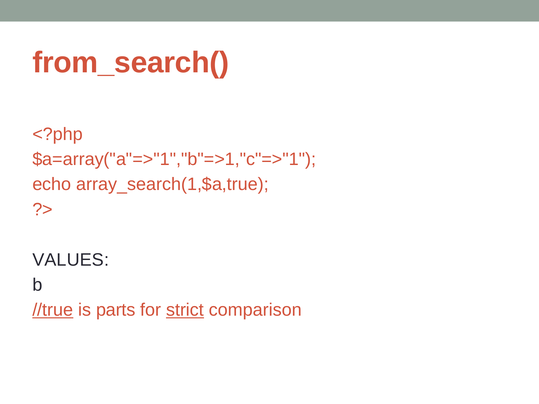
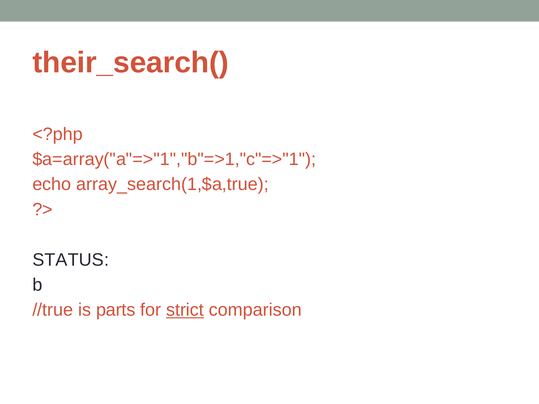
from_search(: from_search( -> their_search(
VALUES: VALUES -> STATUS
//true underline: present -> none
